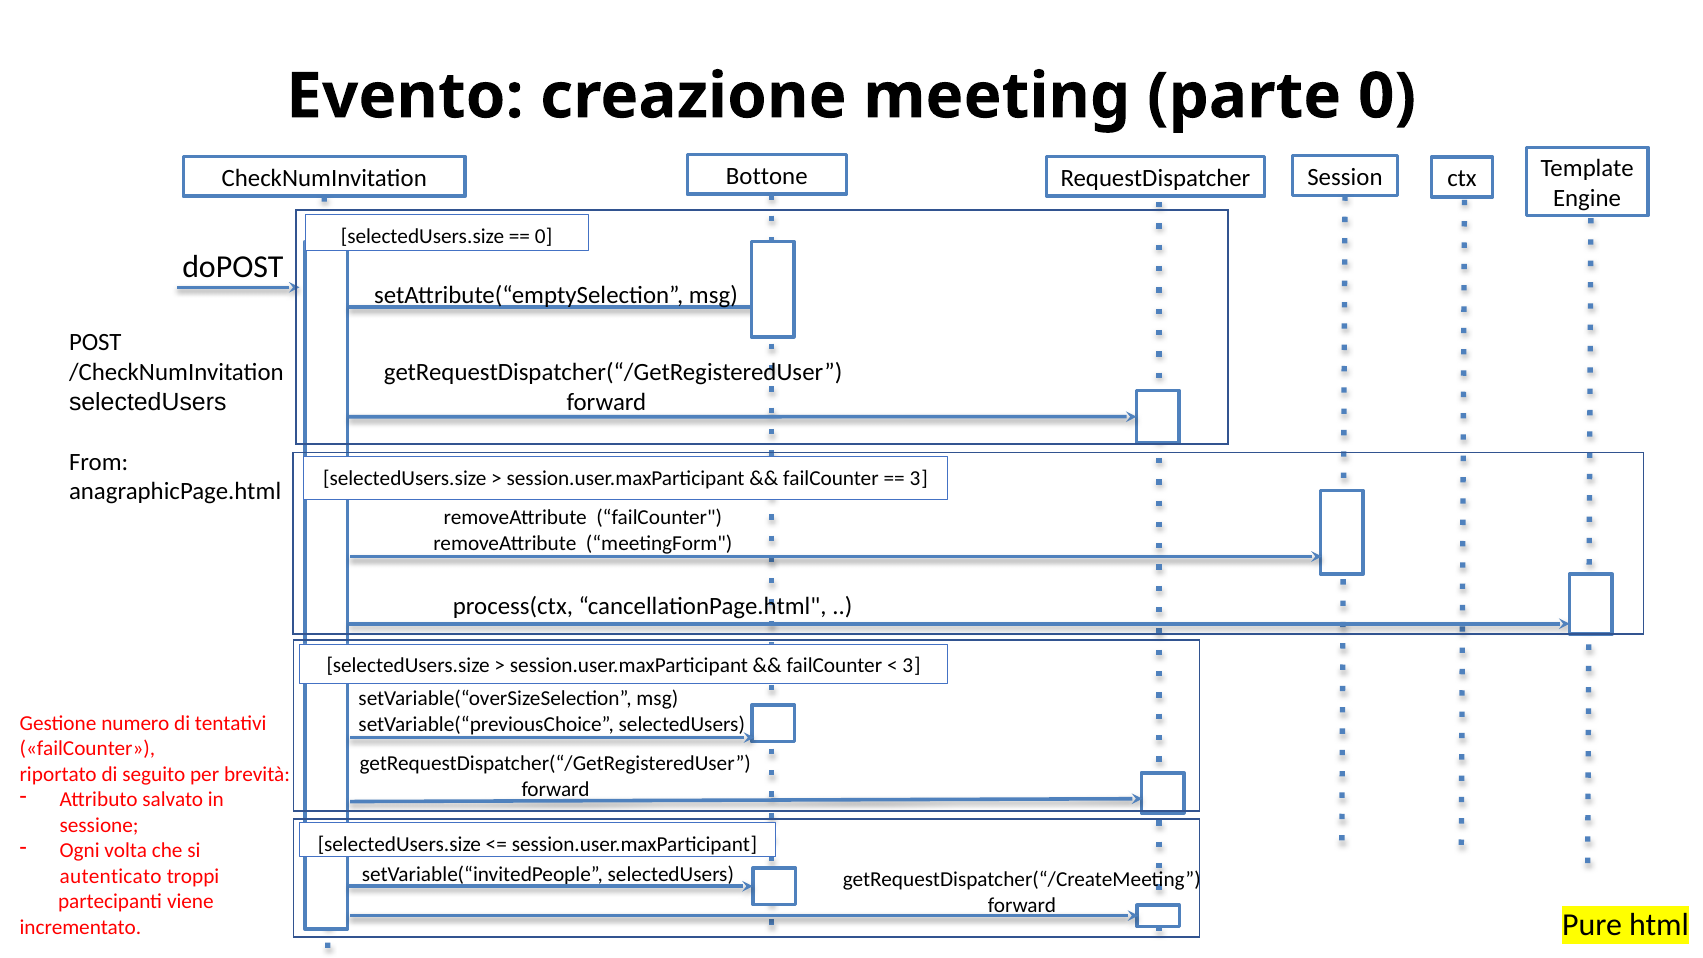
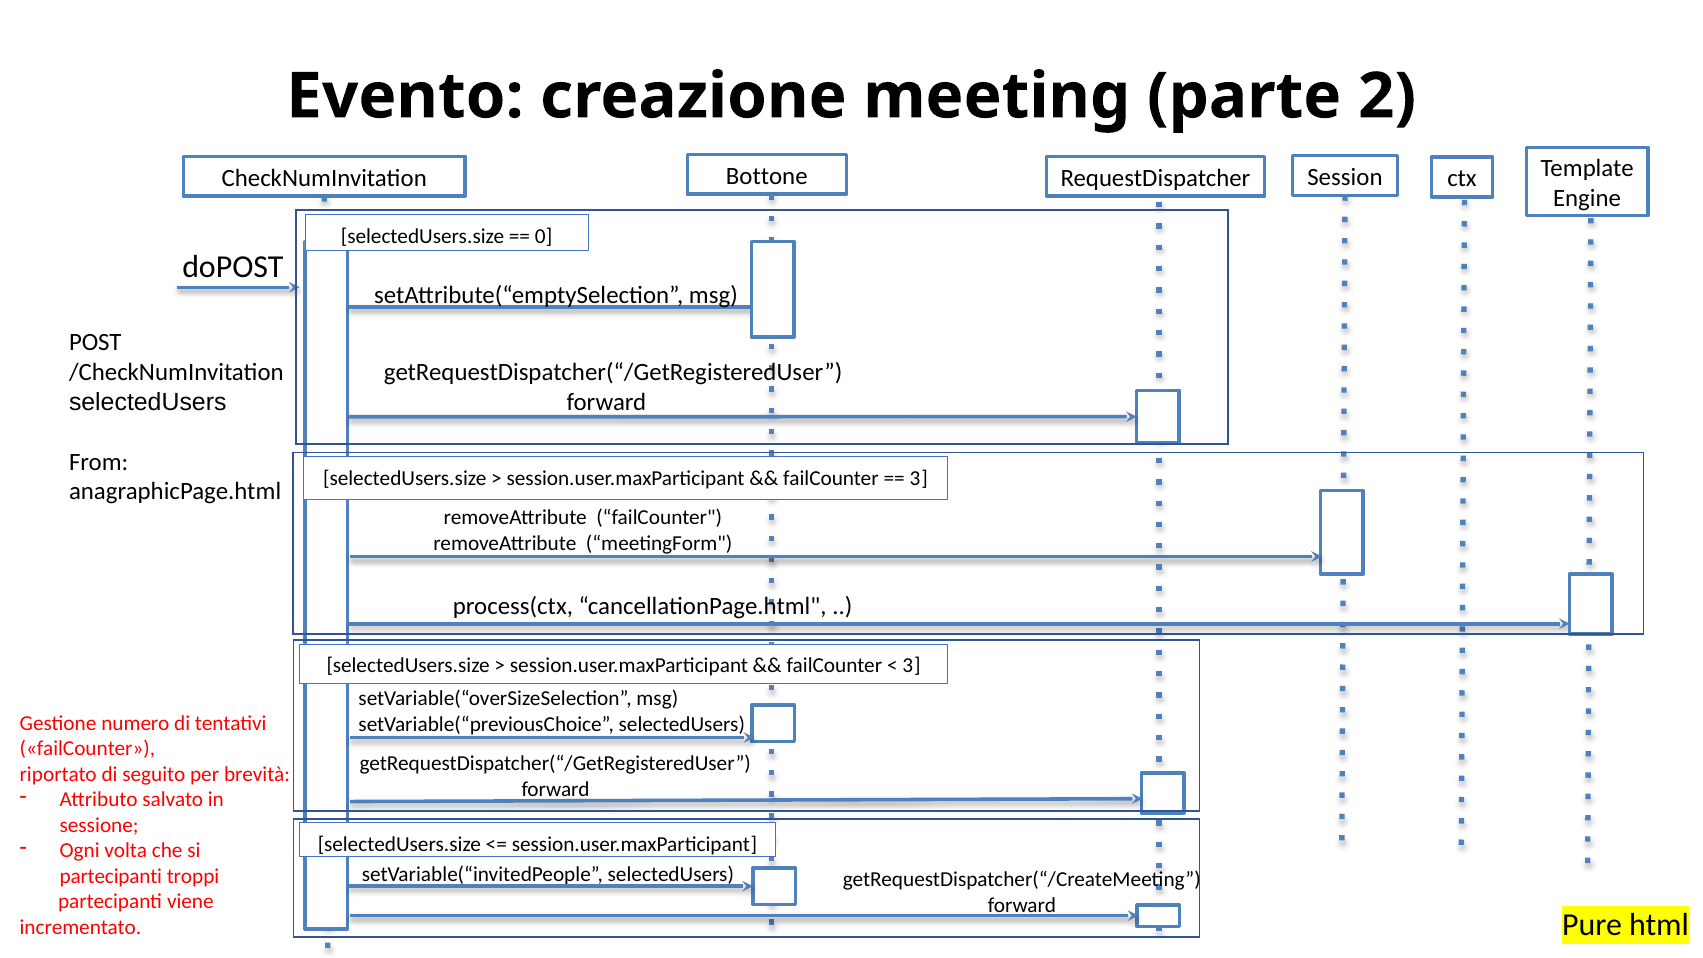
parte 0: 0 -> 2
autenticato at (111, 876): autenticato -> partecipanti
